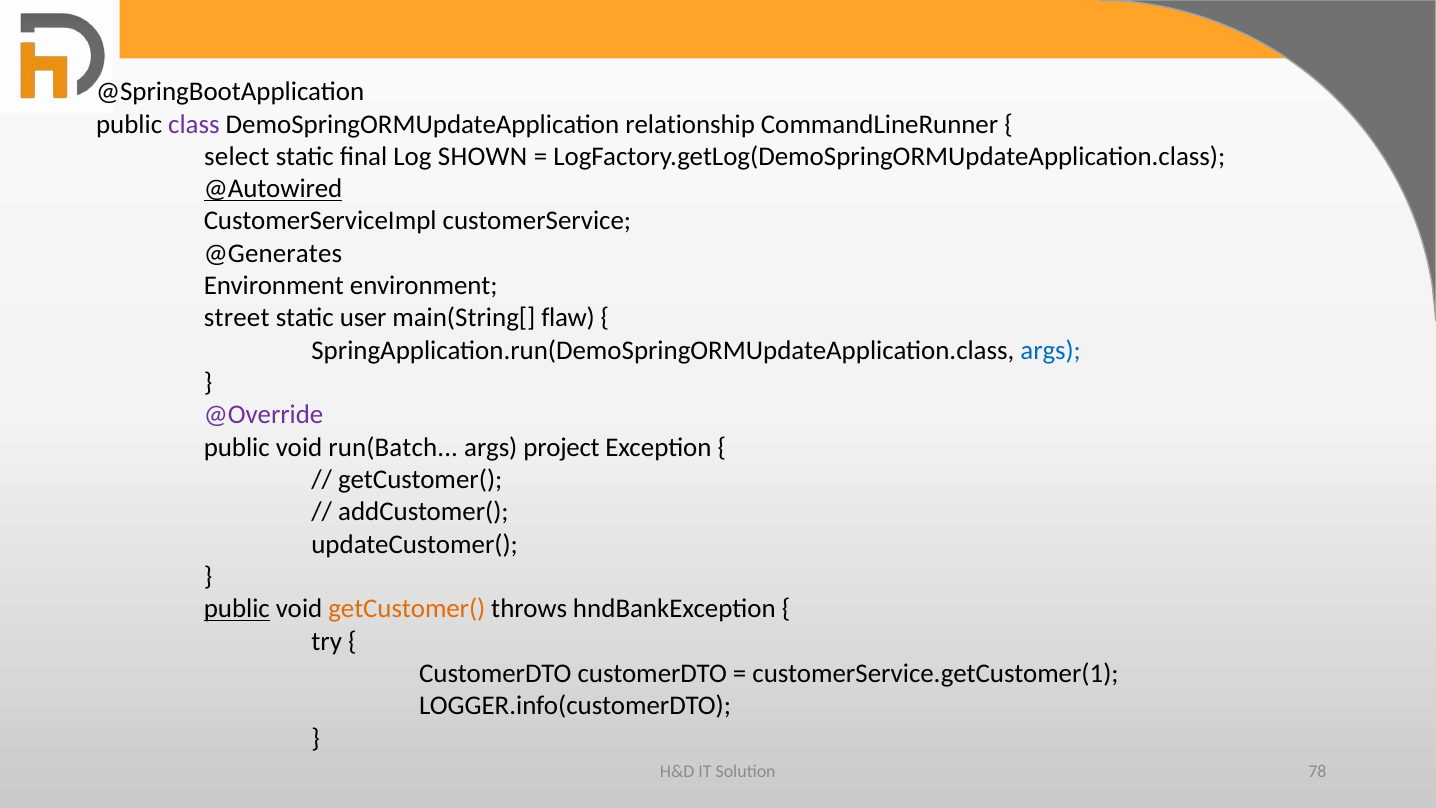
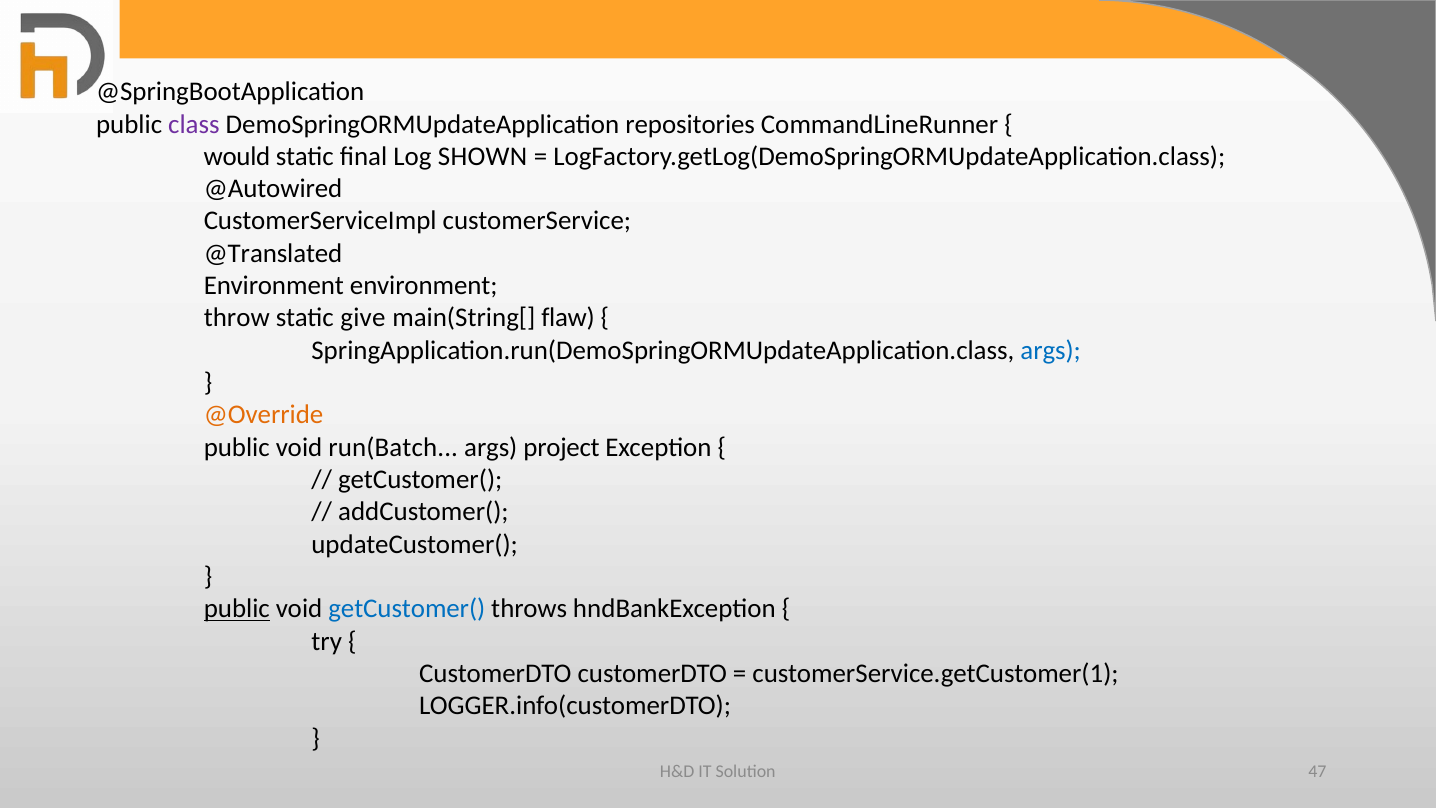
relationship: relationship -> repositories
select: select -> would
@Autowired underline: present -> none
@Generates: @Generates -> @Translated
street: street -> throw
user: user -> give
@Override colour: purple -> orange
getCustomer( at (407, 609) colour: orange -> blue
78: 78 -> 47
